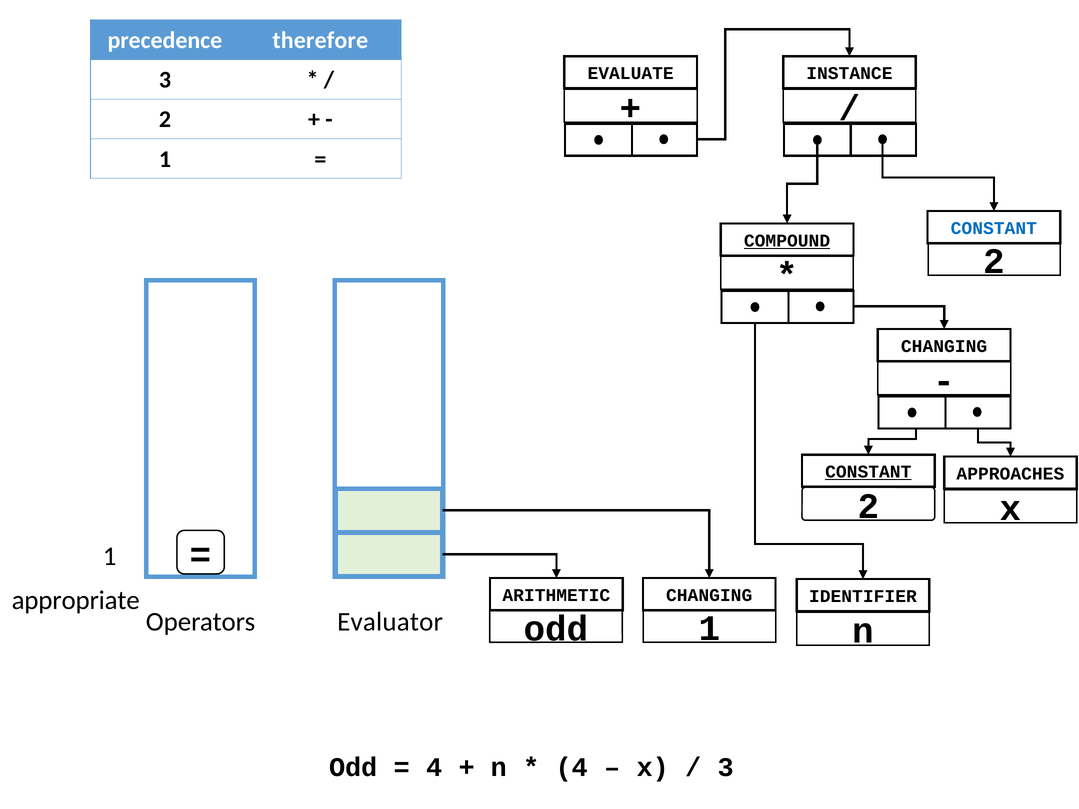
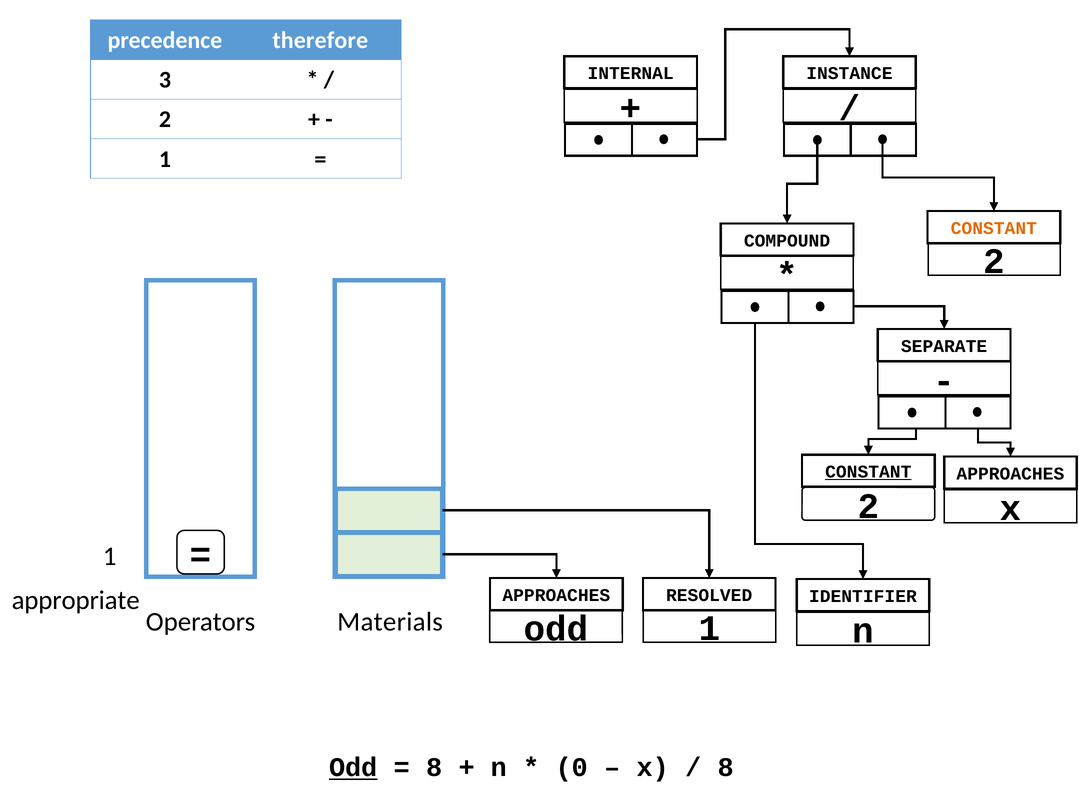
EVALUATE: EVALUATE -> INTERNAL
CONSTANT at (994, 228) colour: blue -> orange
COMPOUND underline: present -> none
CHANGING at (944, 346): CHANGING -> SEPARATE
ARITHMETIC at (556, 596): ARITHMETIC -> APPROACHES
CHANGING at (709, 596): CHANGING -> RESOLVED
Evaluator: Evaluator -> Materials
Odd at (353, 768) underline: none -> present
4 at (434, 768): 4 -> 8
4 at (572, 768): 4 -> 0
3 at (726, 768): 3 -> 8
